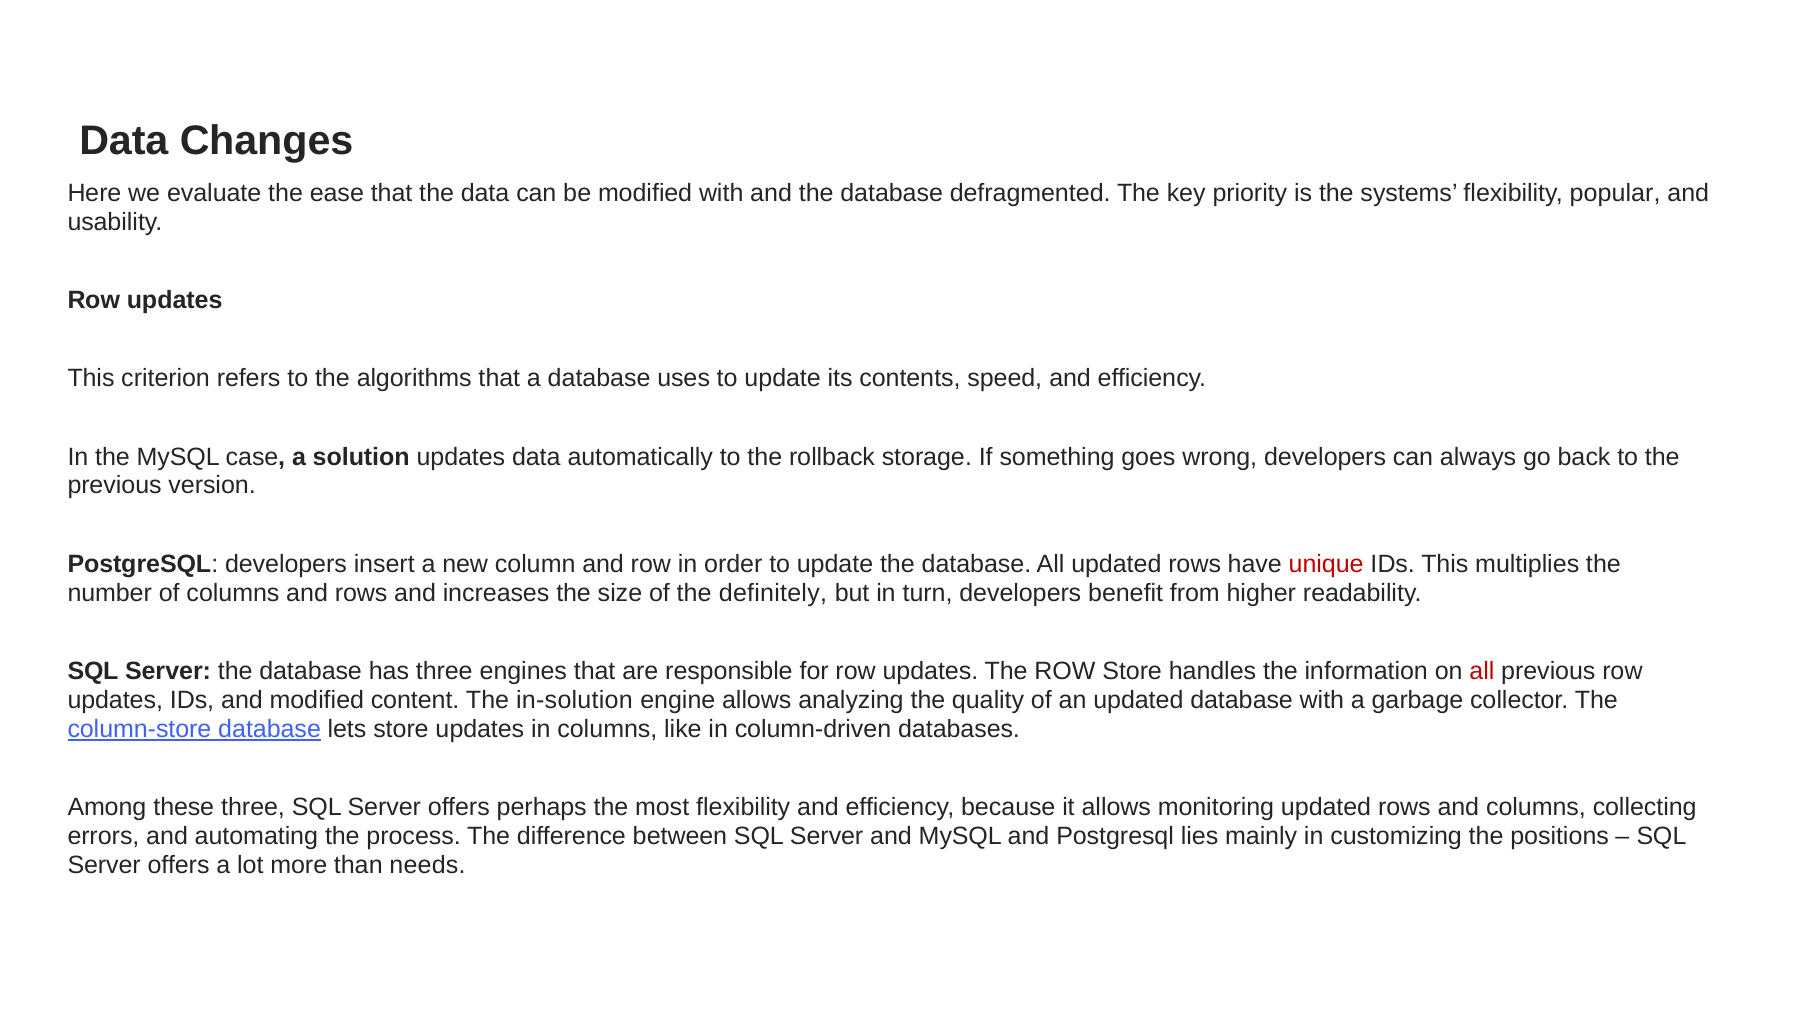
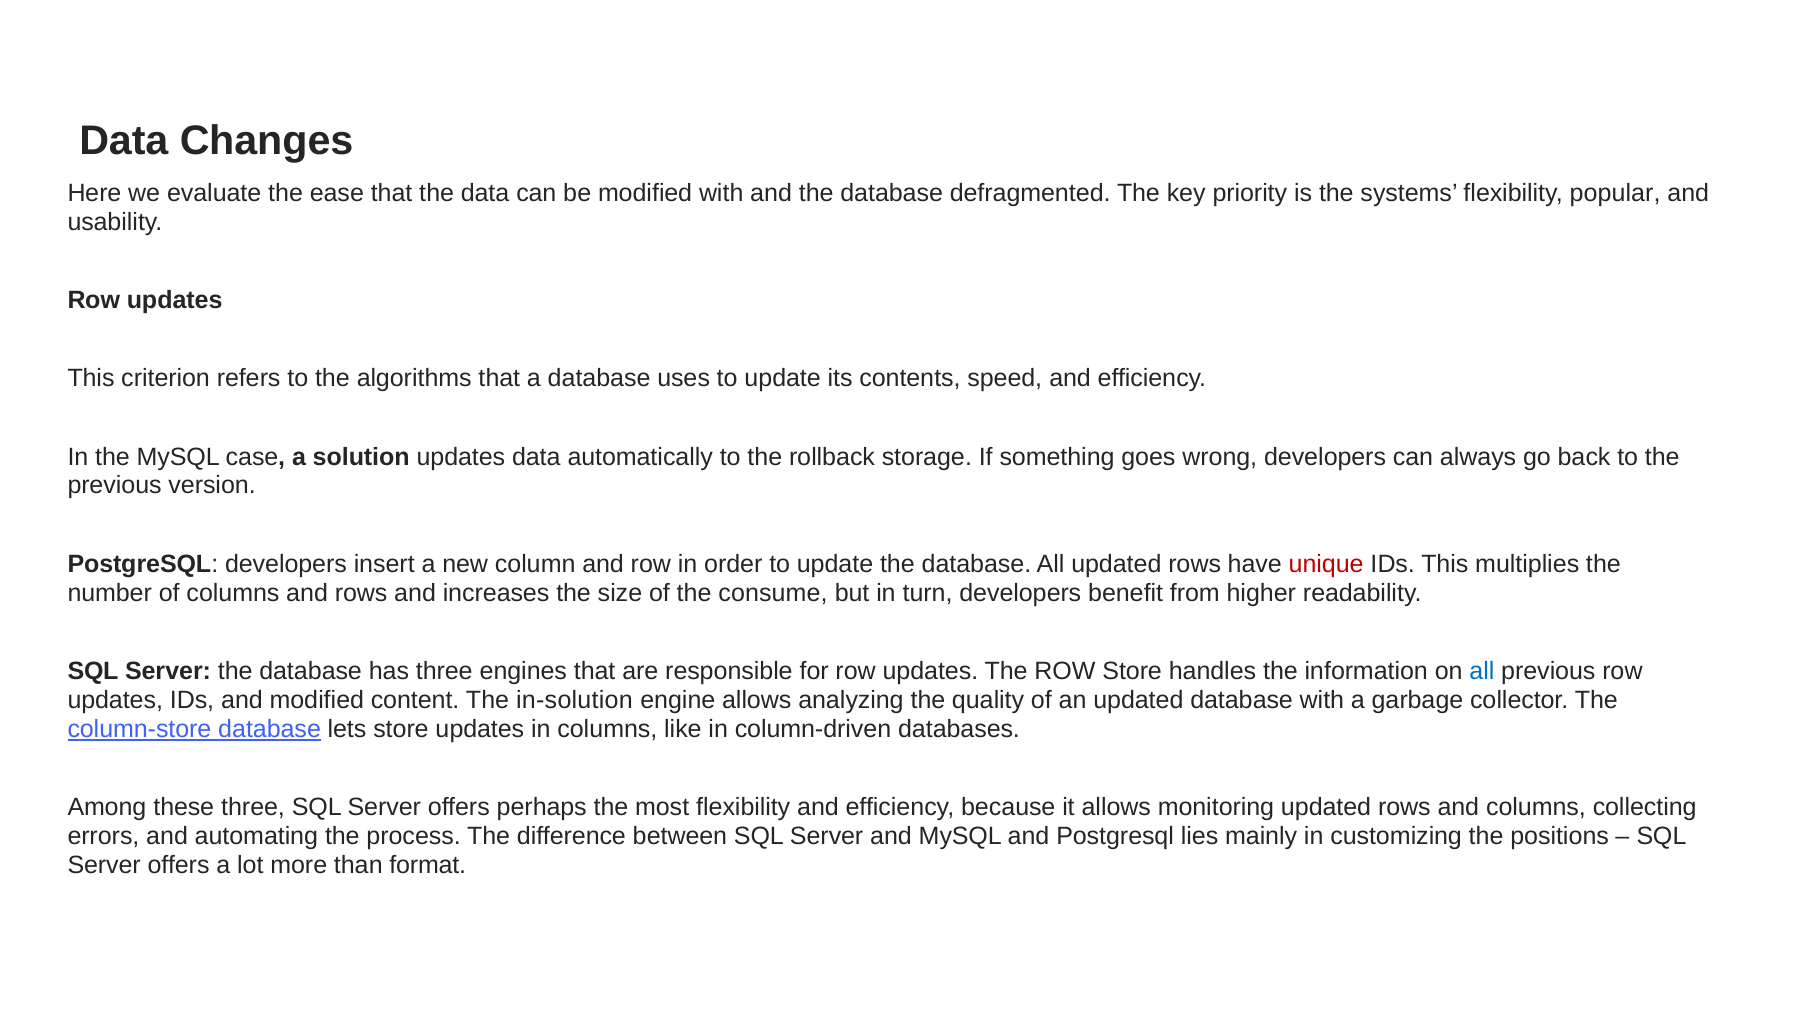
definitely: definitely -> consume
all at (1482, 671) colour: red -> blue
needs: needs -> format
